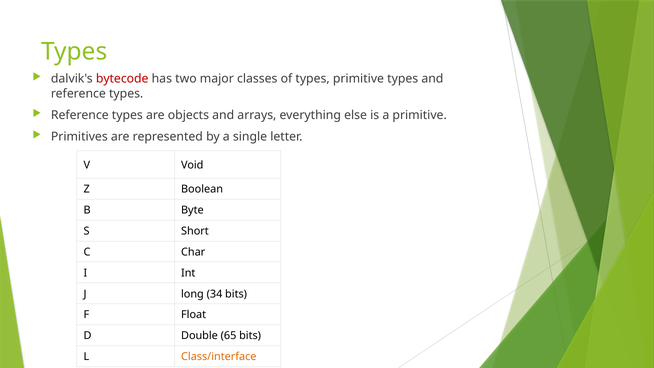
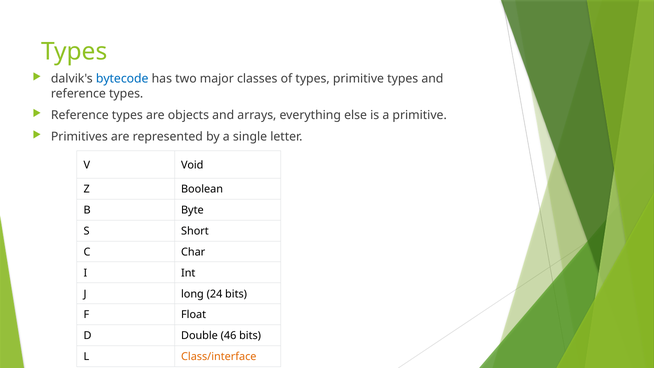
bytecode colour: red -> blue
34: 34 -> 24
65: 65 -> 46
